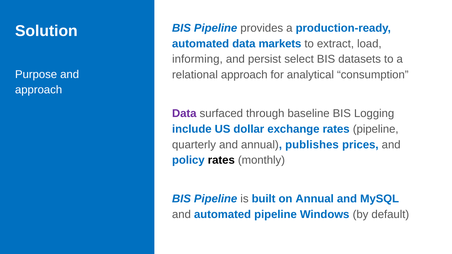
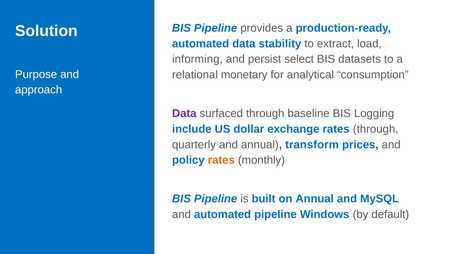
markets: markets -> stability
relational approach: approach -> monetary
rates pipeline: pipeline -> through
publishes: publishes -> transform
rates at (221, 160) colour: black -> orange
